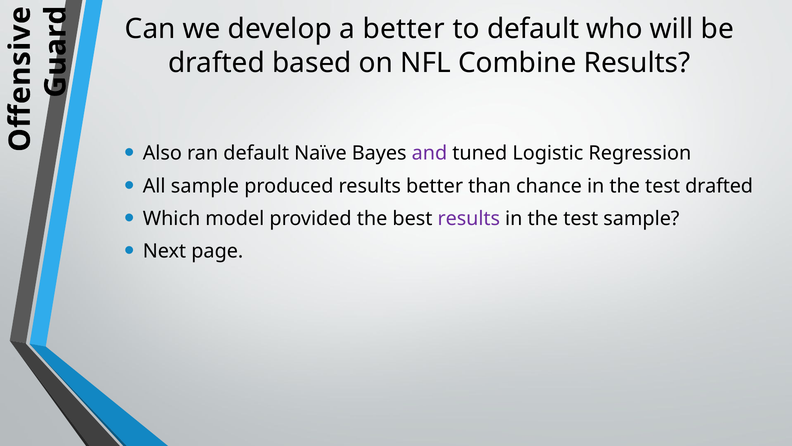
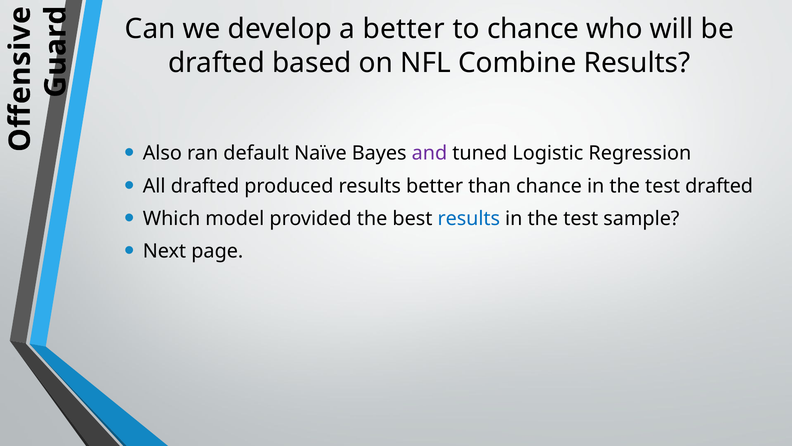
to default: default -> chance
All sample: sample -> drafted
results at (469, 218) colour: purple -> blue
